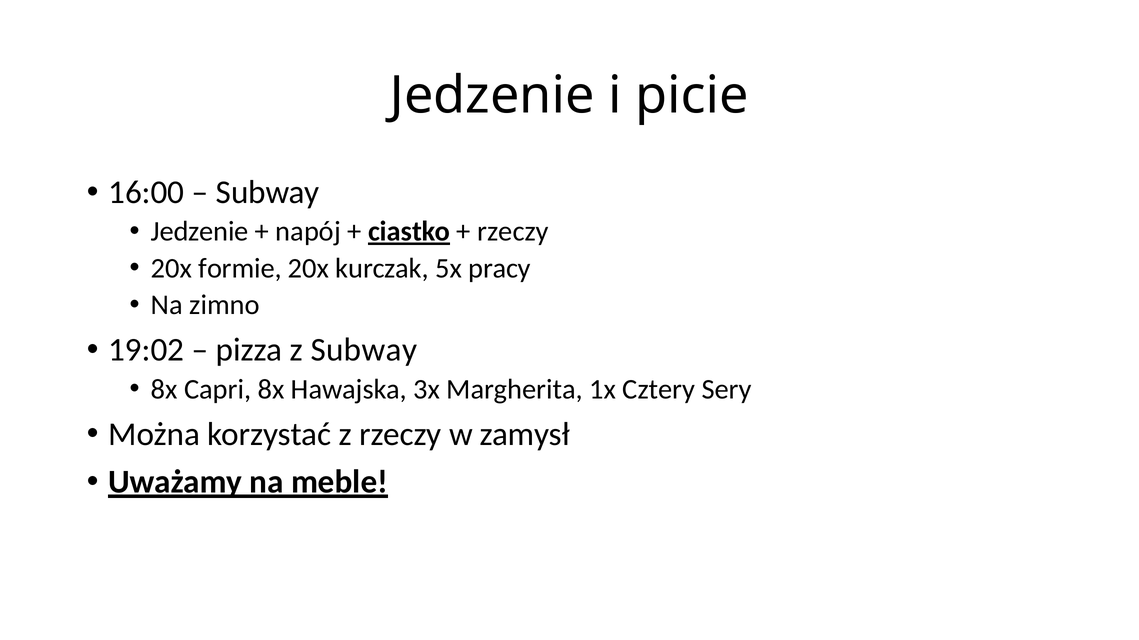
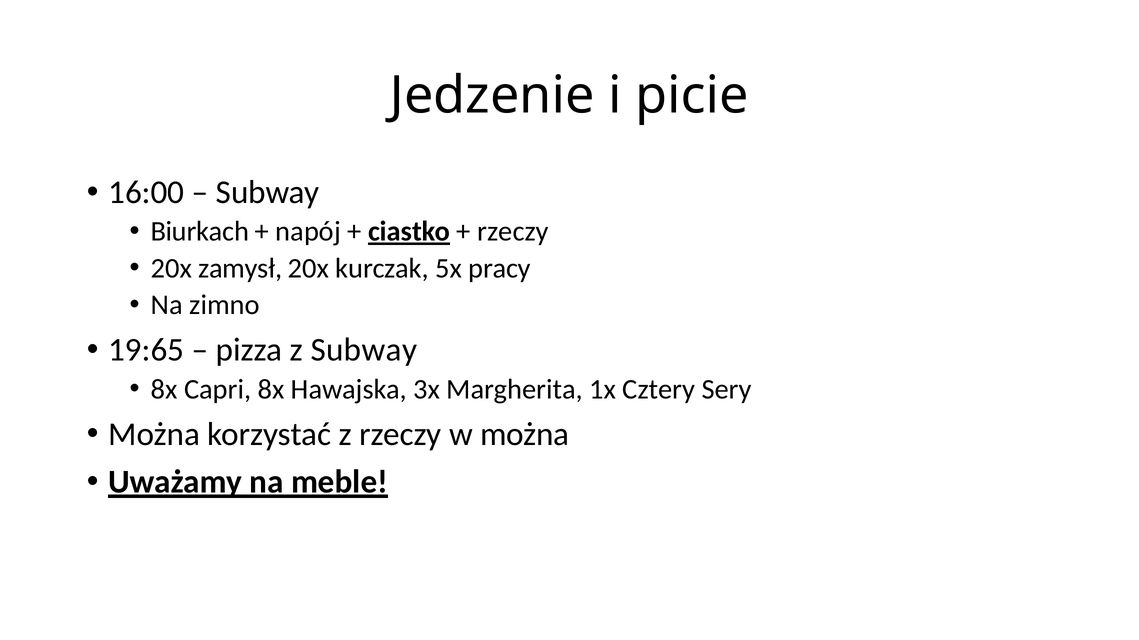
Jedzenie at (200, 232): Jedzenie -> Biurkach
formie: formie -> zamysł
19:02: 19:02 -> 19:65
w zamysł: zamysł -> można
